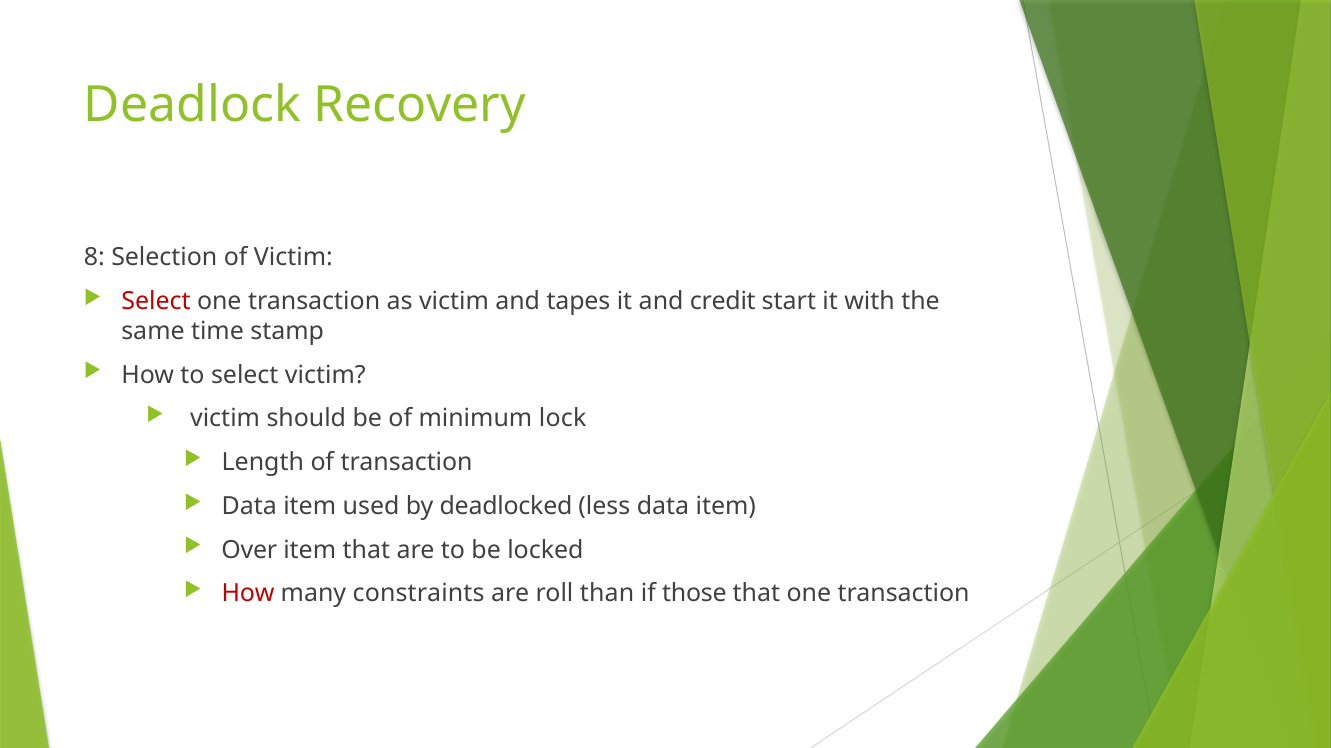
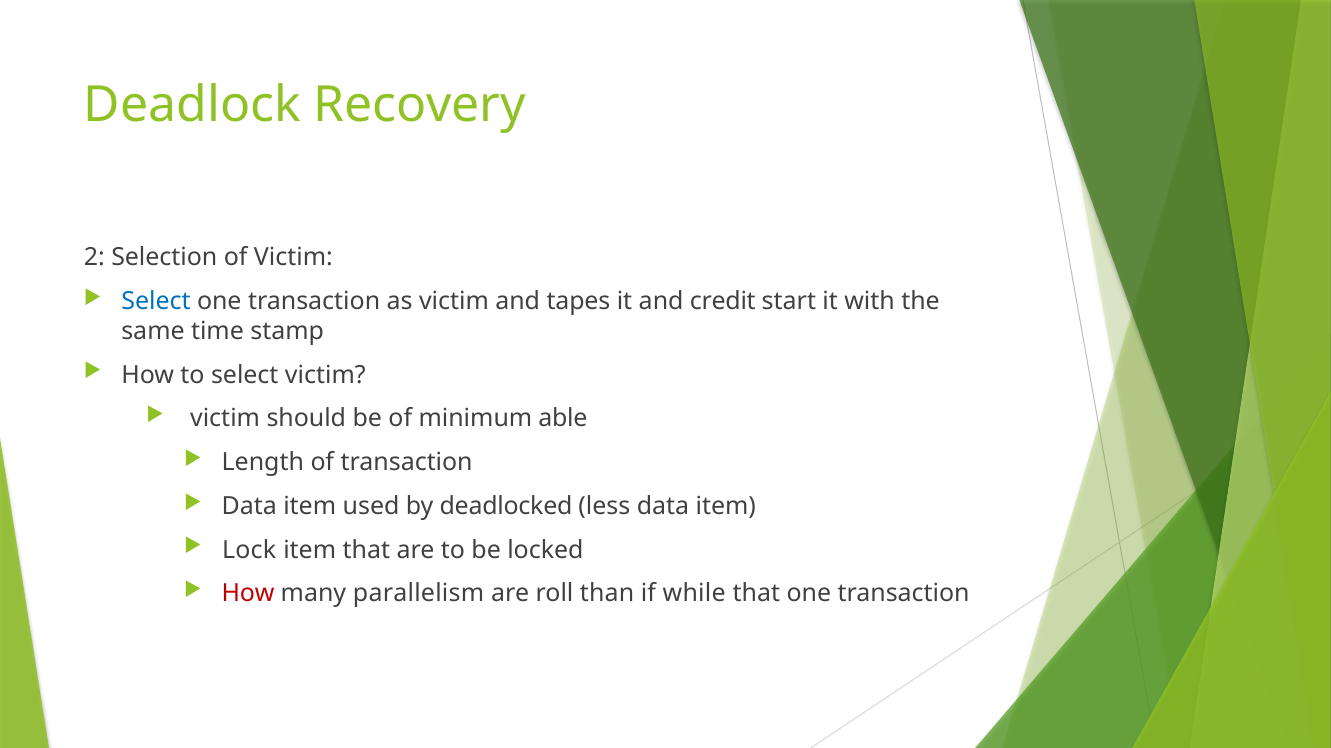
8: 8 -> 2
Select at (156, 301) colour: red -> blue
lock: lock -> able
Over: Over -> Lock
constraints: constraints -> parallelism
those: those -> while
